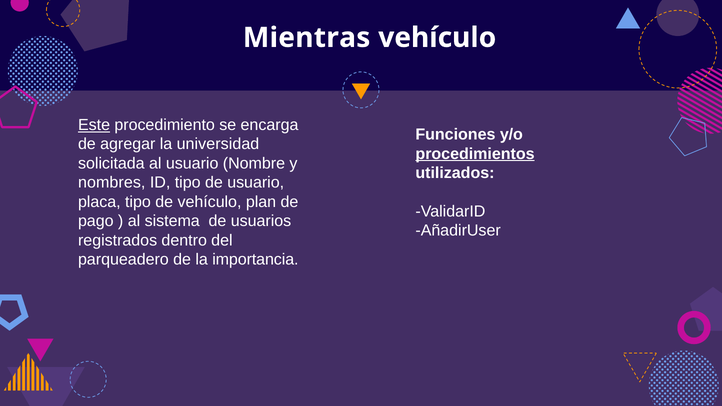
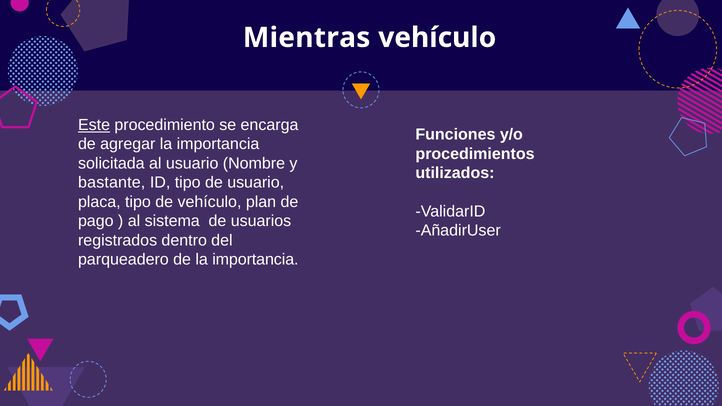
agregar la universidad: universidad -> importancia
procedimientos underline: present -> none
nombres: nombres -> bastante
